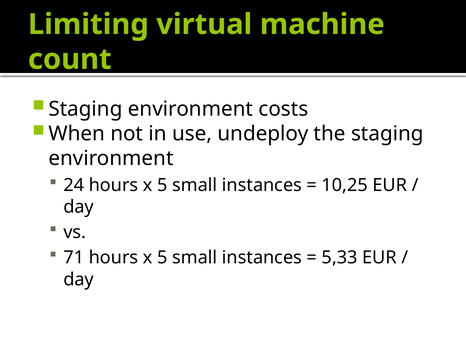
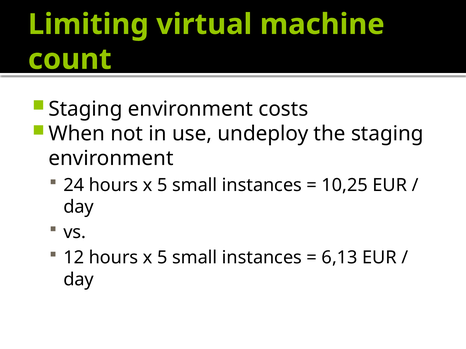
71: 71 -> 12
5,33: 5,33 -> 6,13
